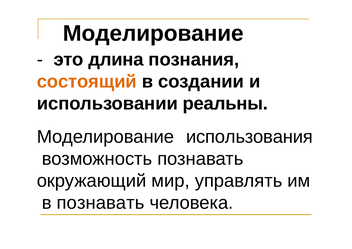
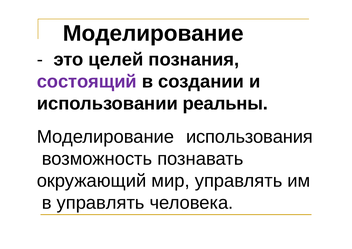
длина: длина -> целей
состоящий colour: orange -> purple
в познавать: познавать -> управлять
